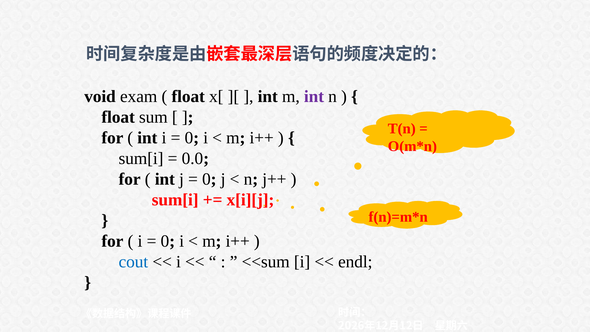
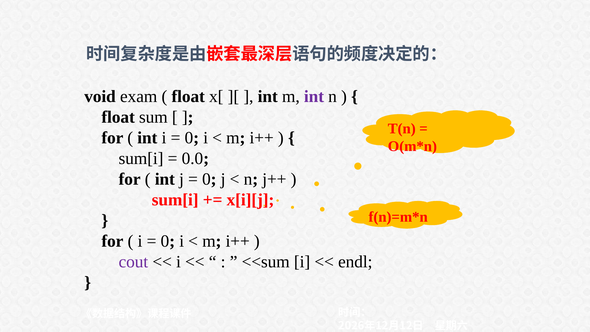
cout colour: blue -> purple
